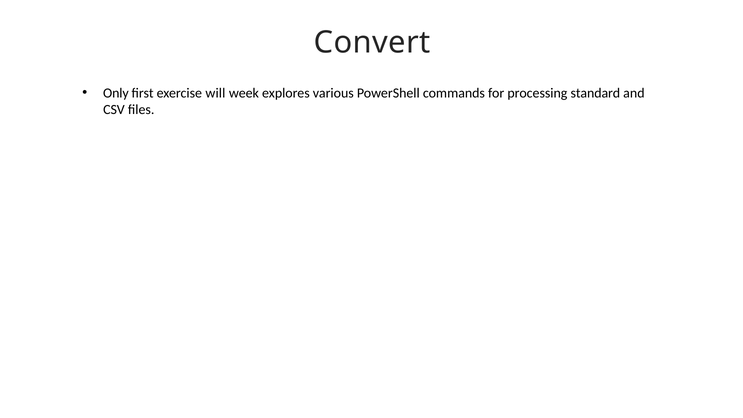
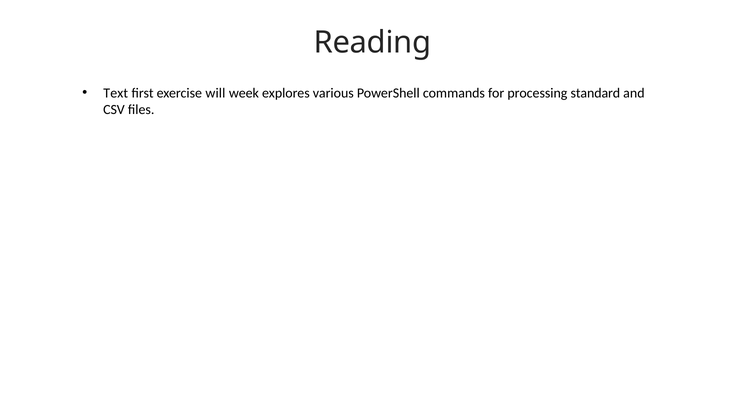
Convert: Convert -> Reading
Only: Only -> Text
